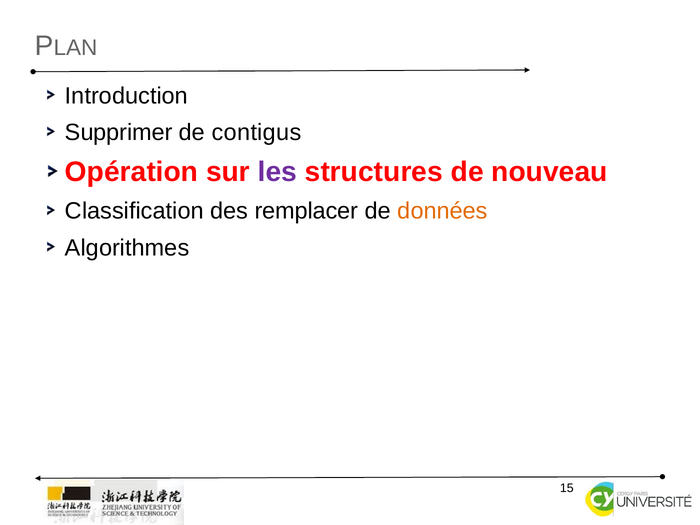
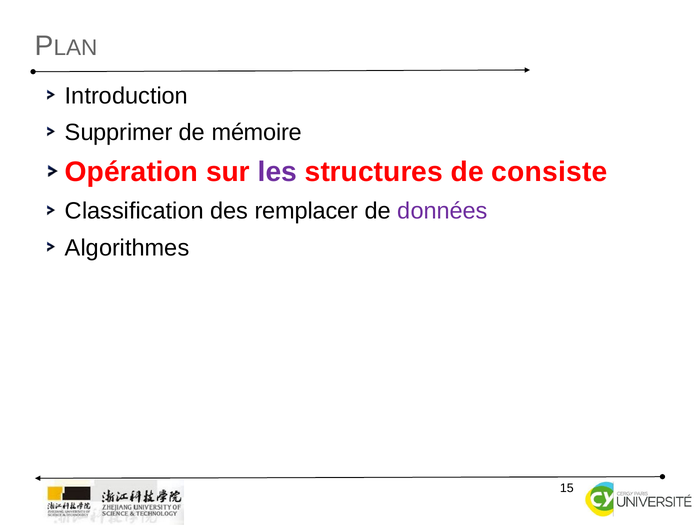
contigus: contigus -> mémoire
nouveau: nouveau -> consiste
données colour: orange -> purple
